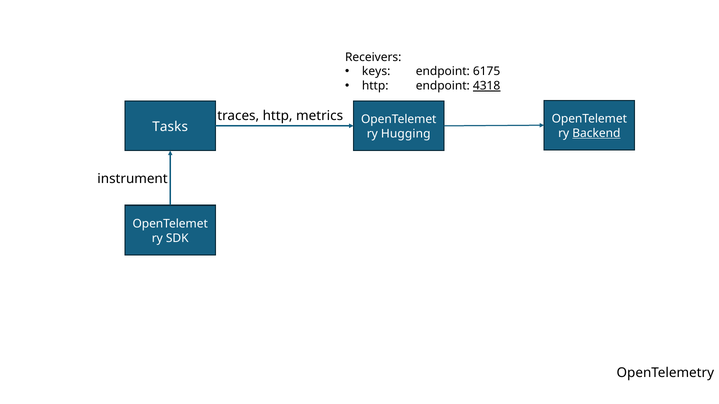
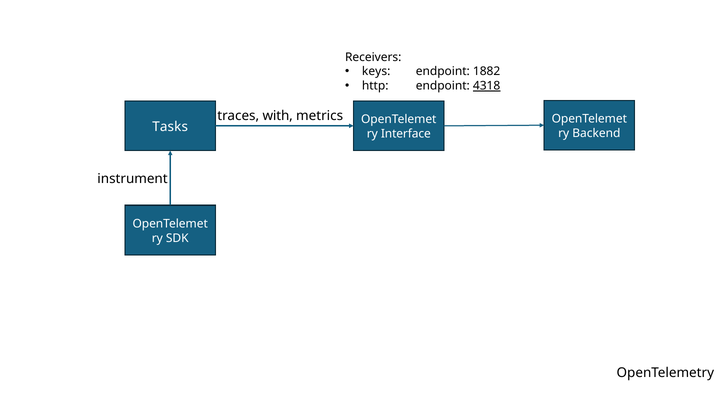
6175: 6175 -> 1882
traces http: http -> with
Backend underline: present -> none
Hugging: Hugging -> Interface
